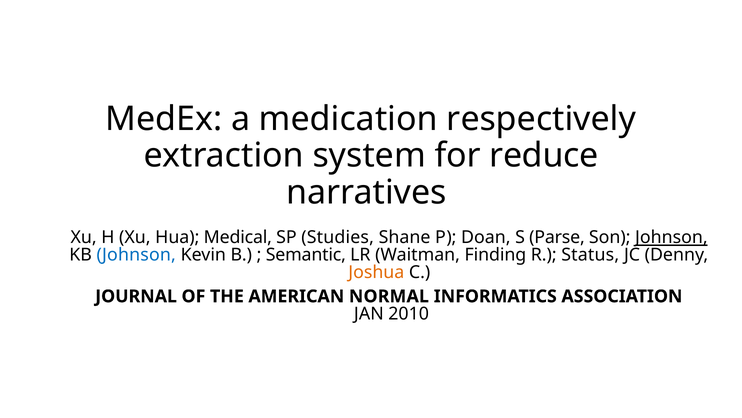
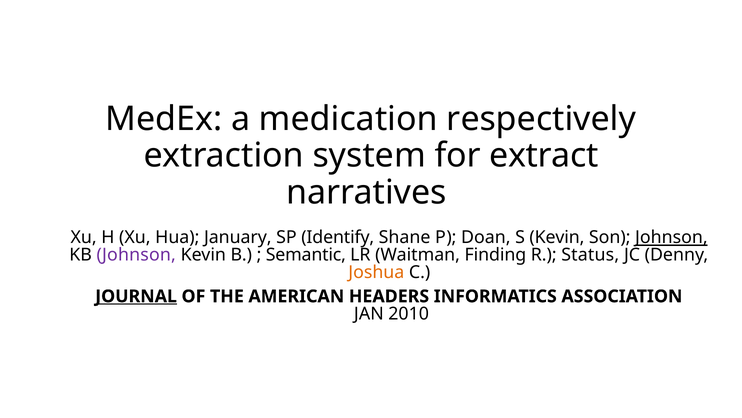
reduce: reduce -> extract
Medical: Medical -> January
Studies: Studies -> Identify
S Parse: Parse -> Kevin
Johnson at (136, 254) colour: blue -> purple
JOURNAL underline: none -> present
NORMAL: NORMAL -> HEADERS
